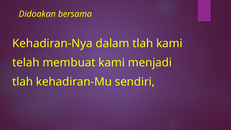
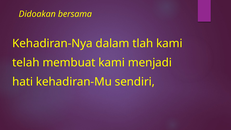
tlah at (23, 82): tlah -> hati
